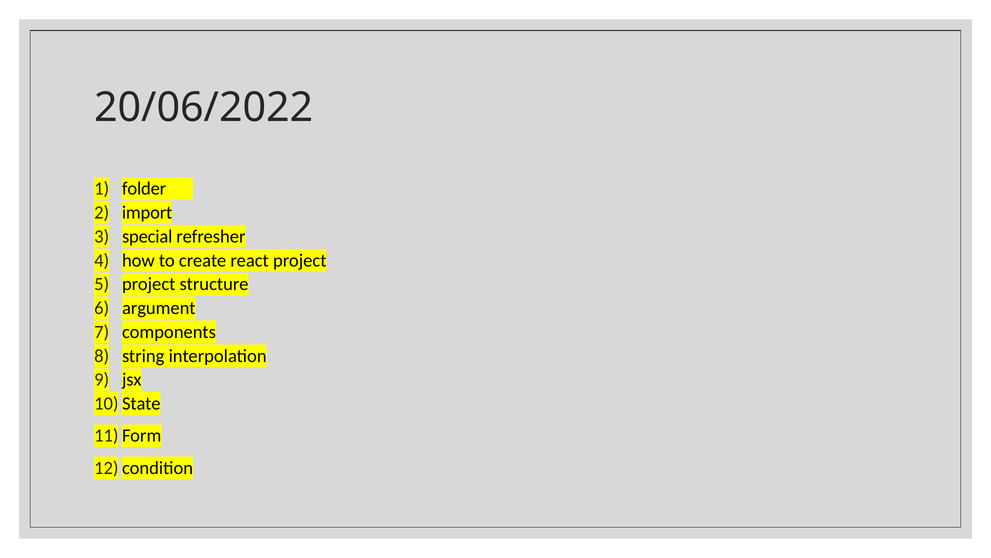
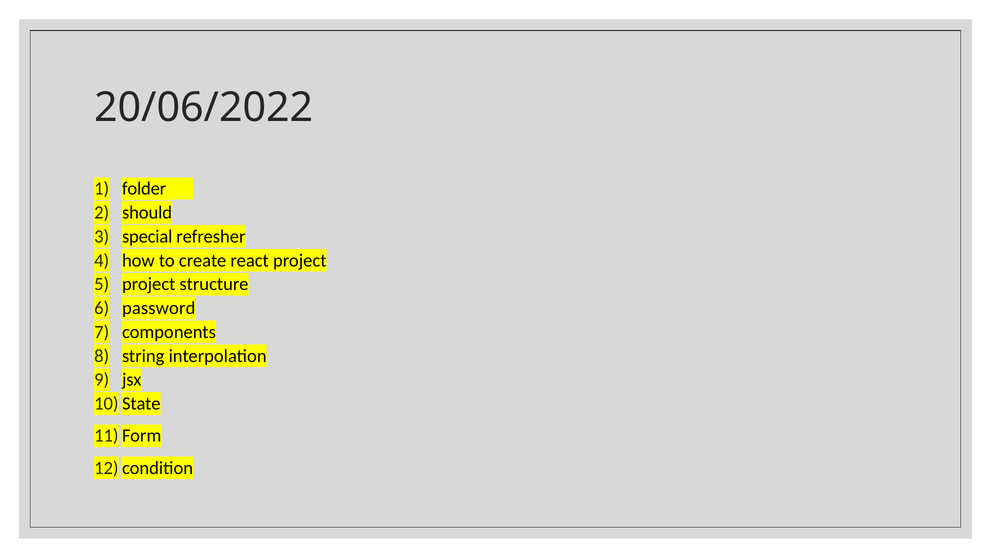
import: import -> should
argument: argument -> password
